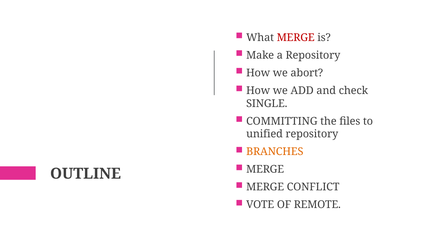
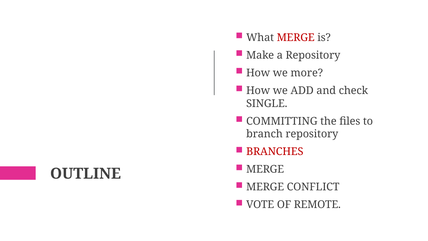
abort: abort -> more
unified: unified -> branch
BRANCHES colour: orange -> red
